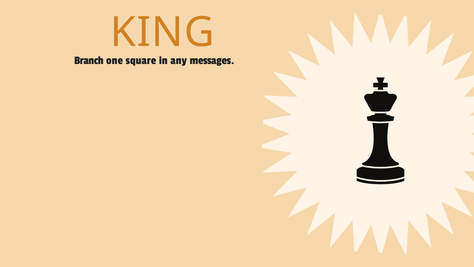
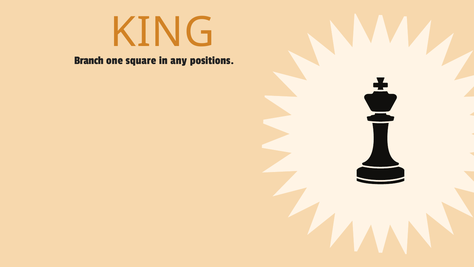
messages: messages -> positions
